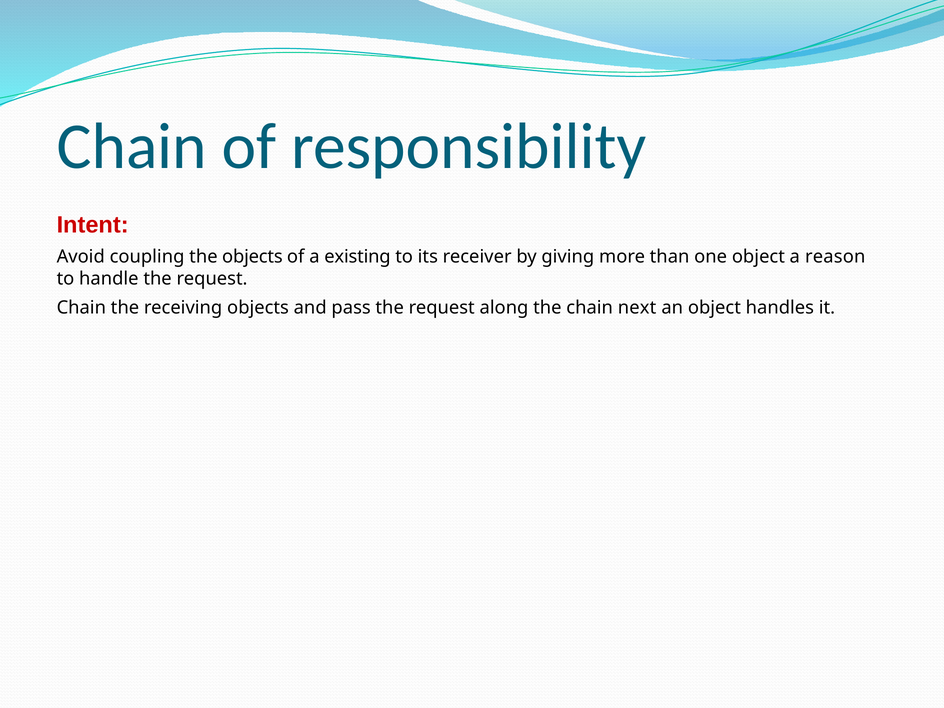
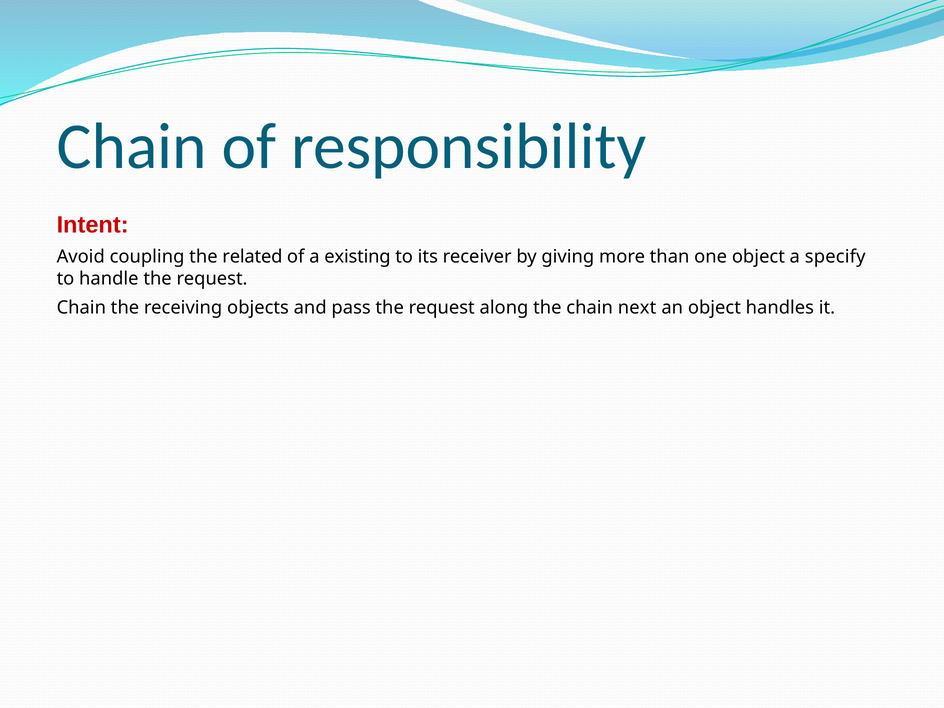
the objects: objects -> related
reason: reason -> specify
